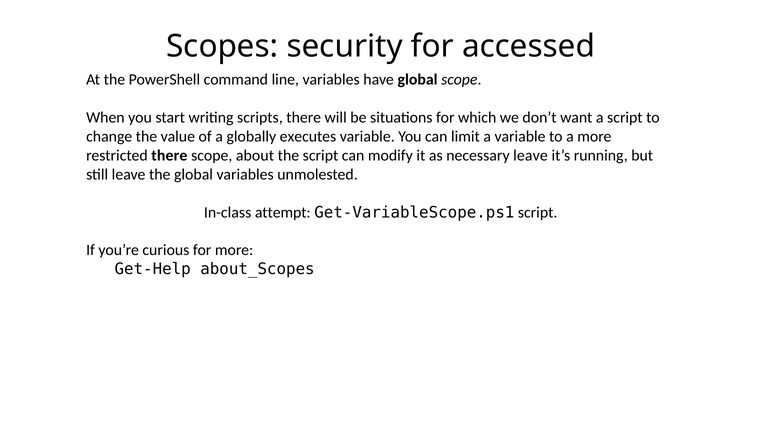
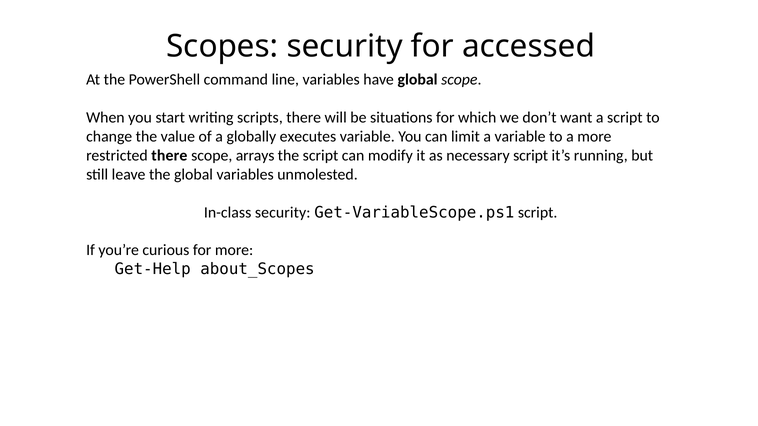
about: about -> arrays
necessary leave: leave -> script
In-class attempt: attempt -> security
